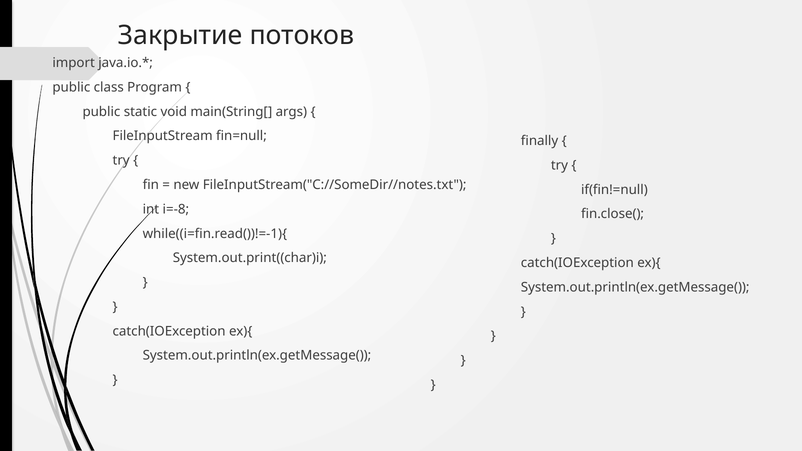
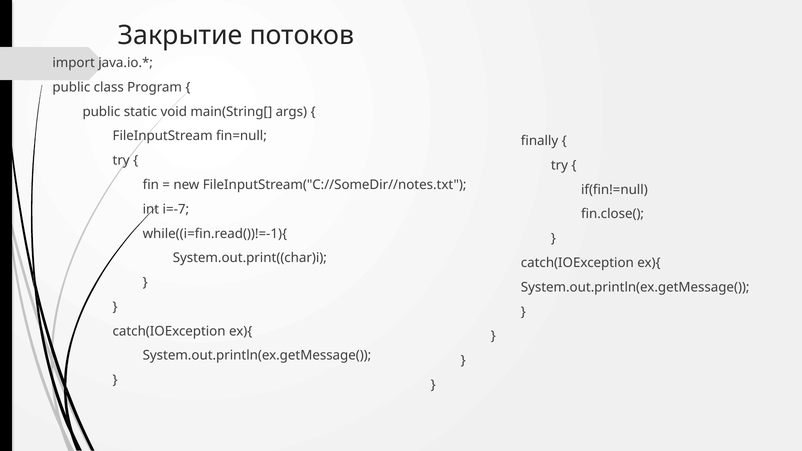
i=-8: i=-8 -> i=-7
